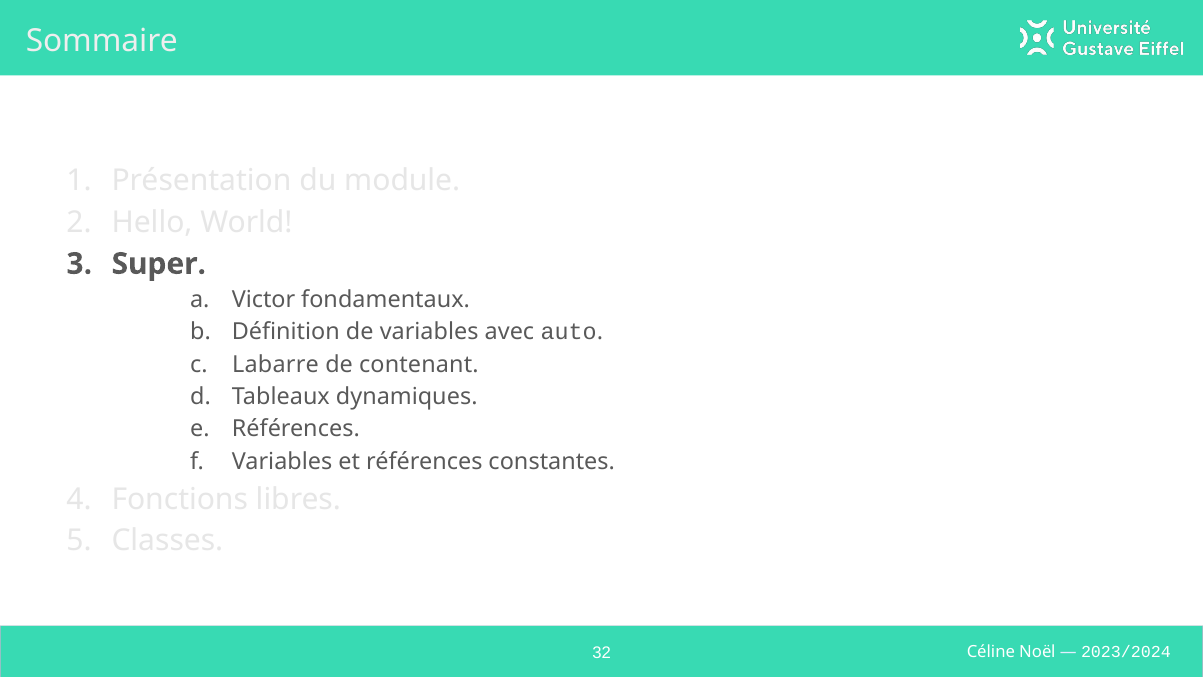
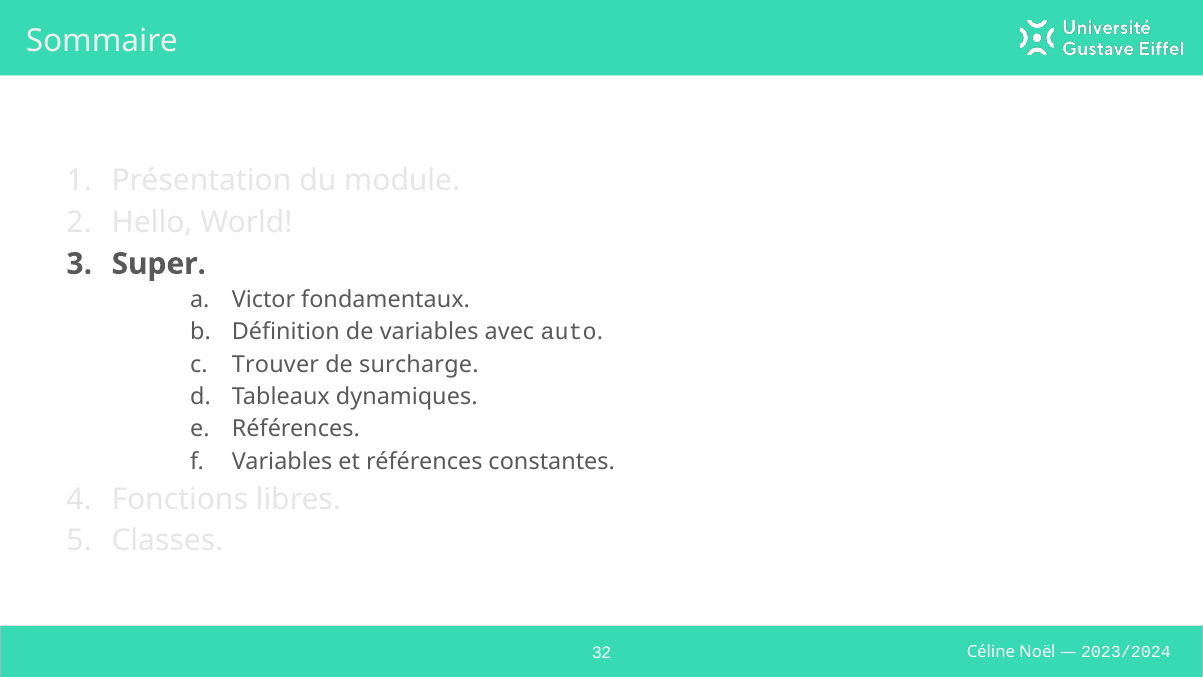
Labarre: Labarre -> Trouver
contenant: contenant -> surcharge
